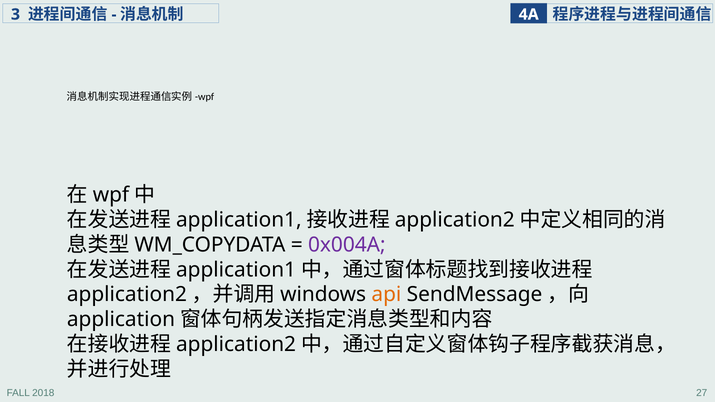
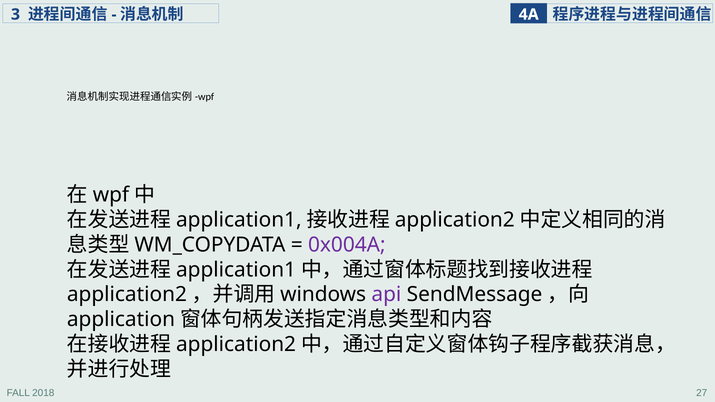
api colour: orange -> purple
